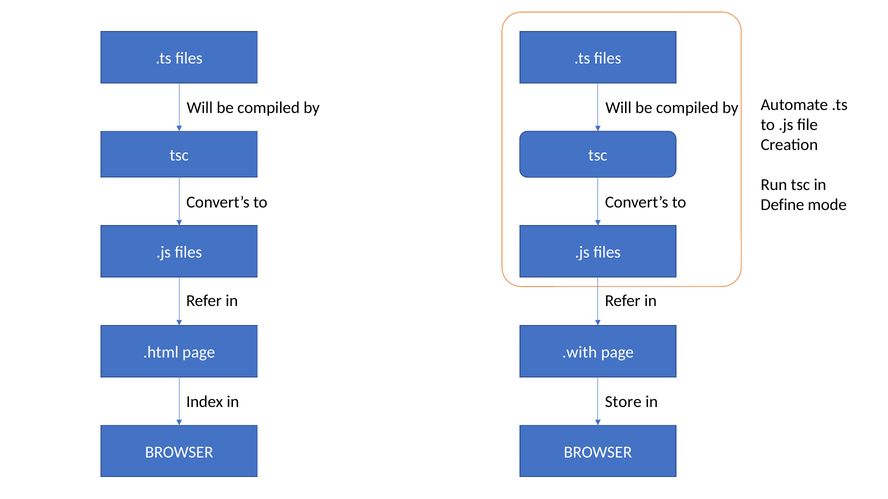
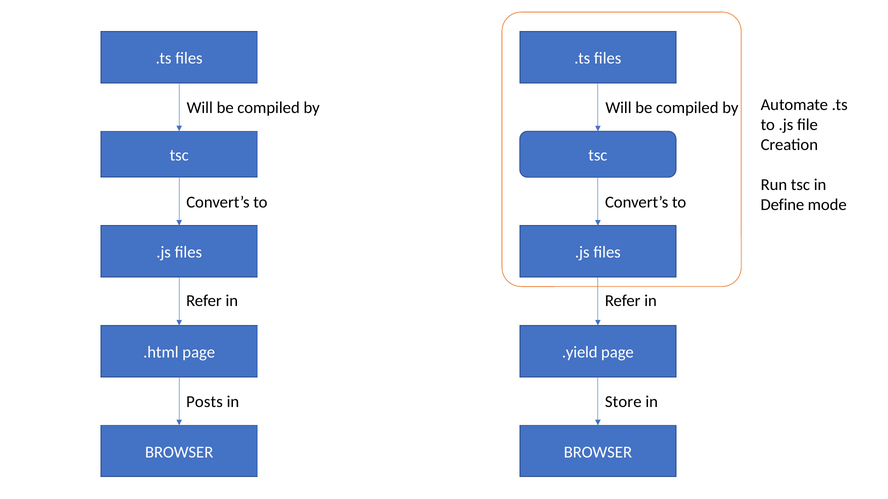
.with: .with -> .yield
Index: Index -> Posts
